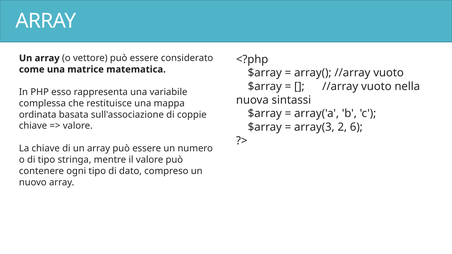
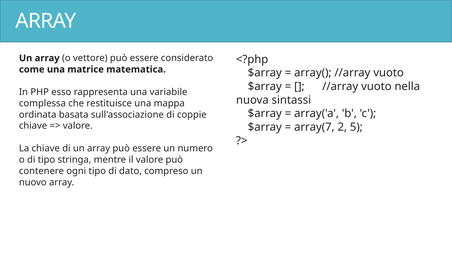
array(3: array(3 -> array(7
6: 6 -> 5
